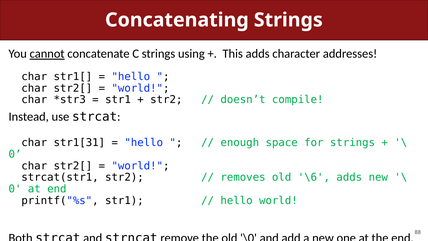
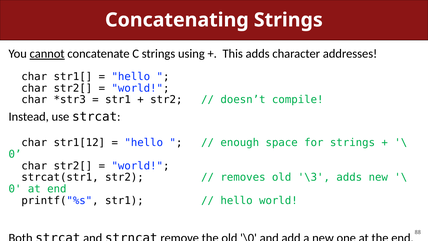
str1[31: str1[31 -> str1[12
\6: \6 -> \3
